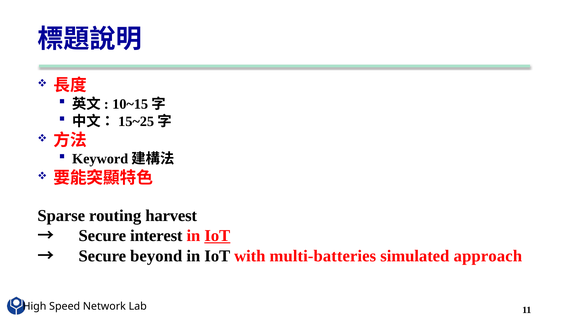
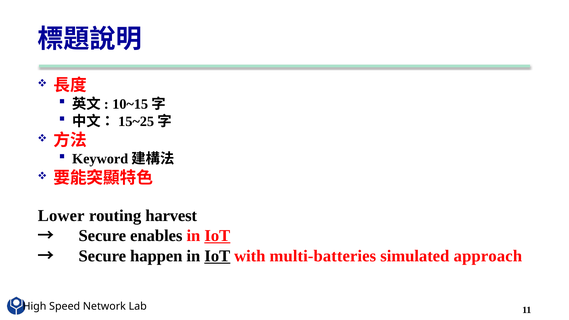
Sparse: Sparse -> Lower
interest: interest -> enables
beyond: beyond -> happen
IoT at (217, 256) underline: none -> present
